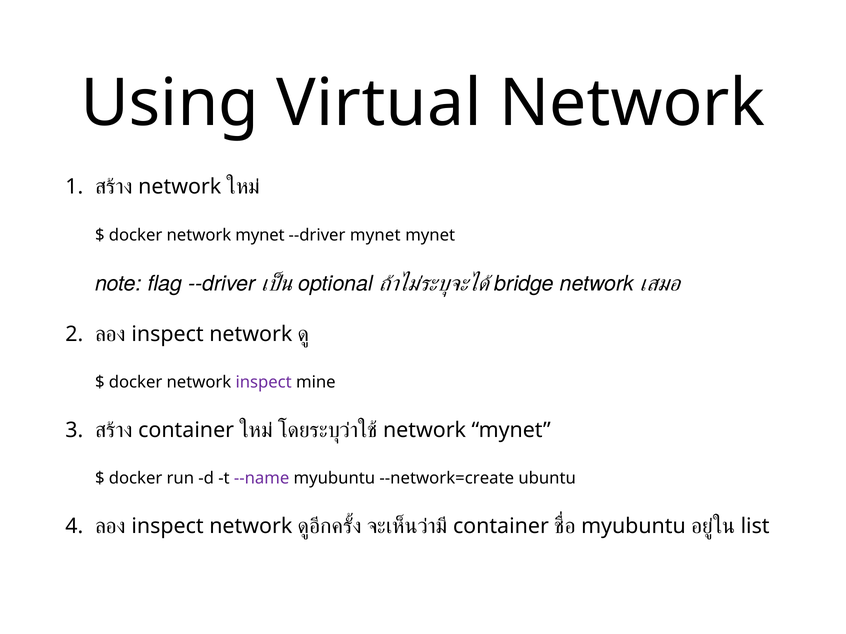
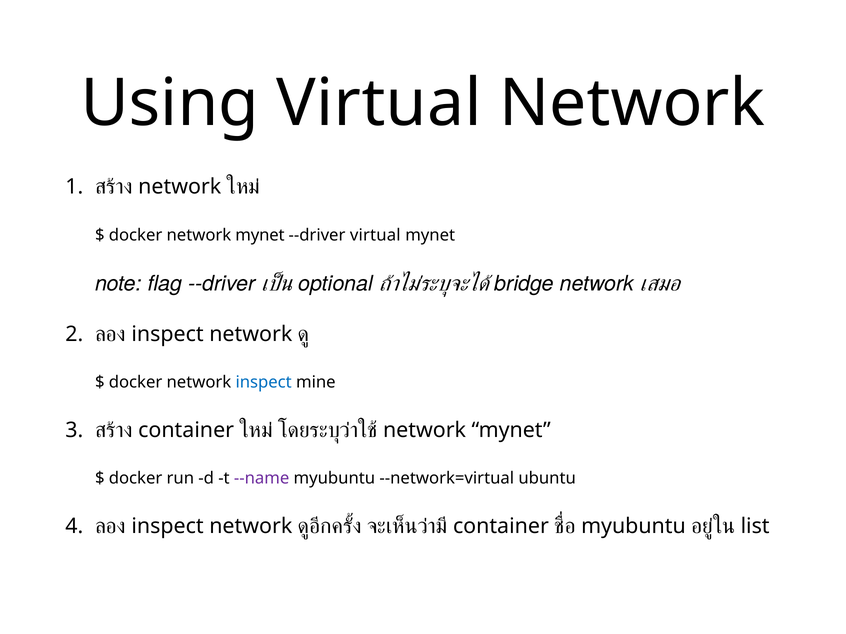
--driver mynet: mynet -> virtual
inspect at (264, 383) colour: purple -> blue
--network=create: --network=create -> --network=virtual
